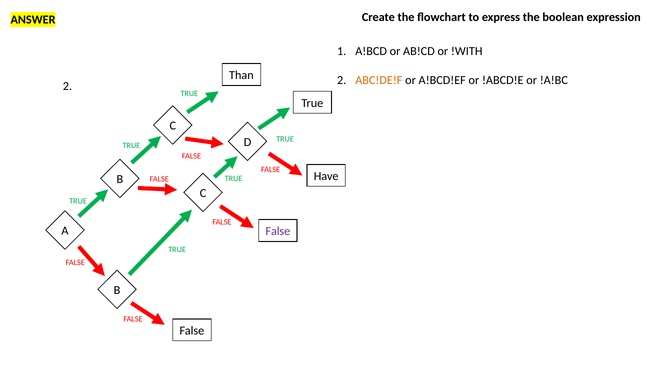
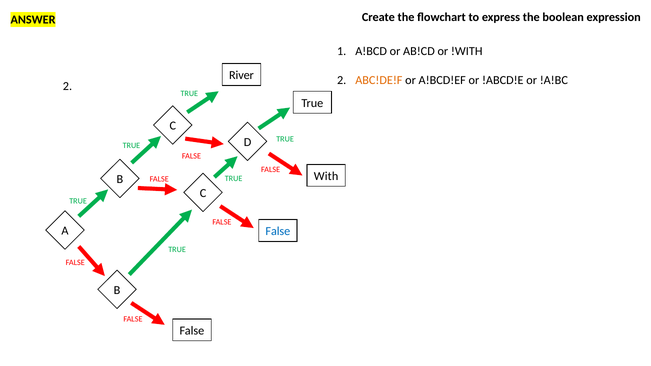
Than: Than -> River
Have: Have -> With
False at (278, 231) colour: purple -> blue
